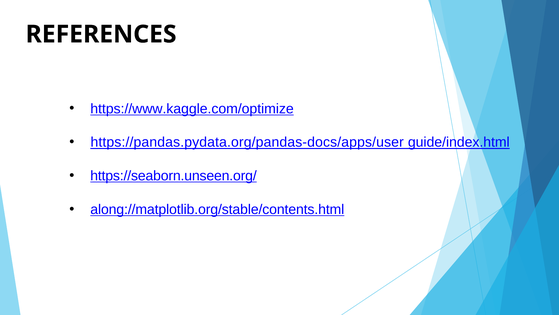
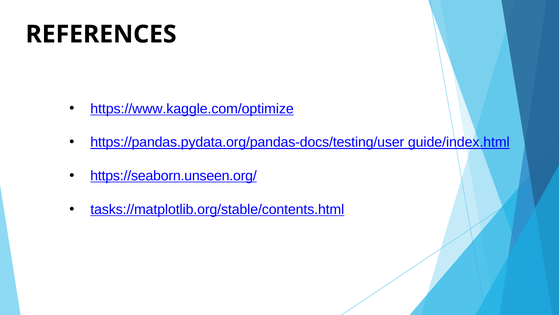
https://pandas.pydata.org/pandas-docs/apps/user: https://pandas.pydata.org/pandas-docs/apps/user -> https://pandas.pydata.org/pandas-docs/testing/user
along://matplotlib.org/stable/contents.html: along://matplotlib.org/stable/contents.html -> tasks://matplotlib.org/stable/contents.html
